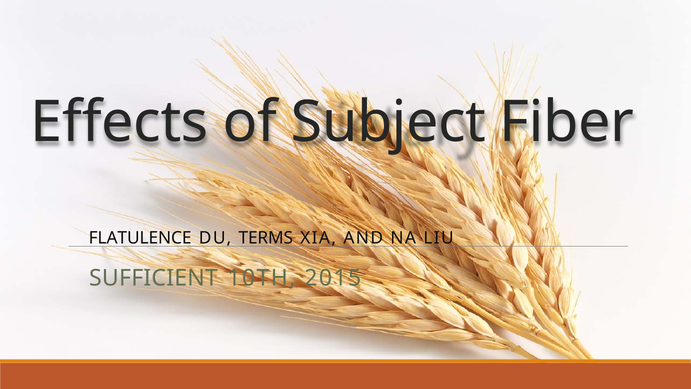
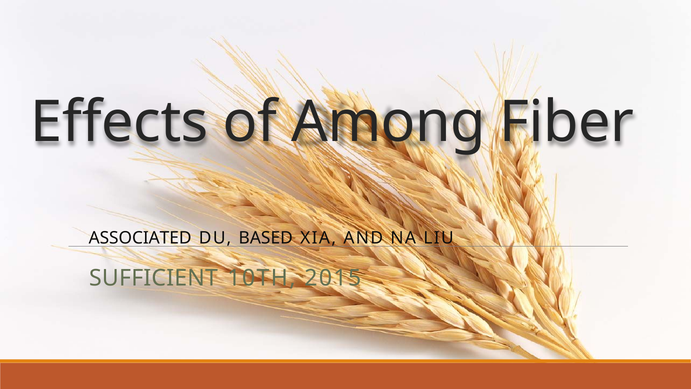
Subject: Subject -> Among
FLATULENCE: FLATULENCE -> ASSOCIATED
TERMS: TERMS -> BASED
